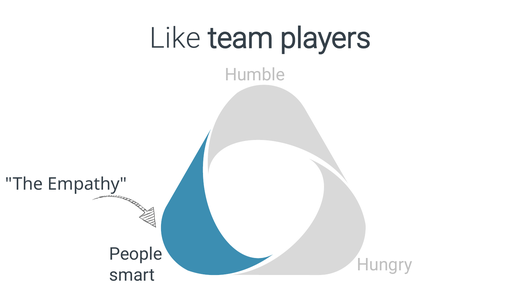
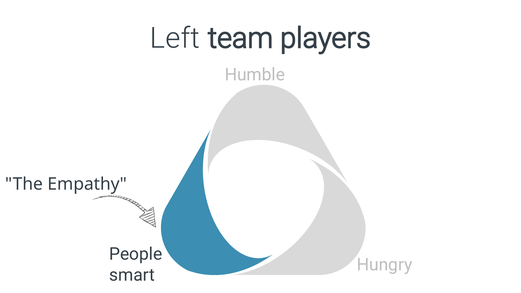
Like: Like -> Left
